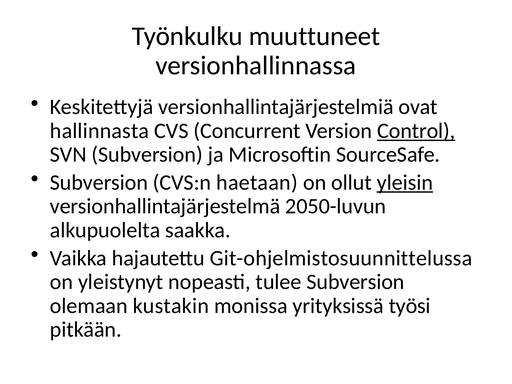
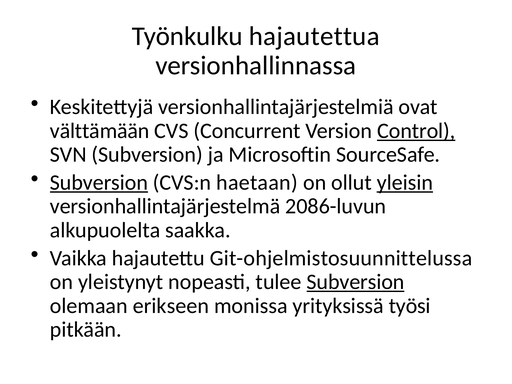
muuttuneet: muuttuneet -> hajautettua
hallinnasta: hallinnasta -> välttämään
Subversion at (99, 183) underline: none -> present
2050-luvun: 2050-luvun -> 2086-luvun
Subversion at (356, 282) underline: none -> present
kustakin: kustakin -> erikseen
